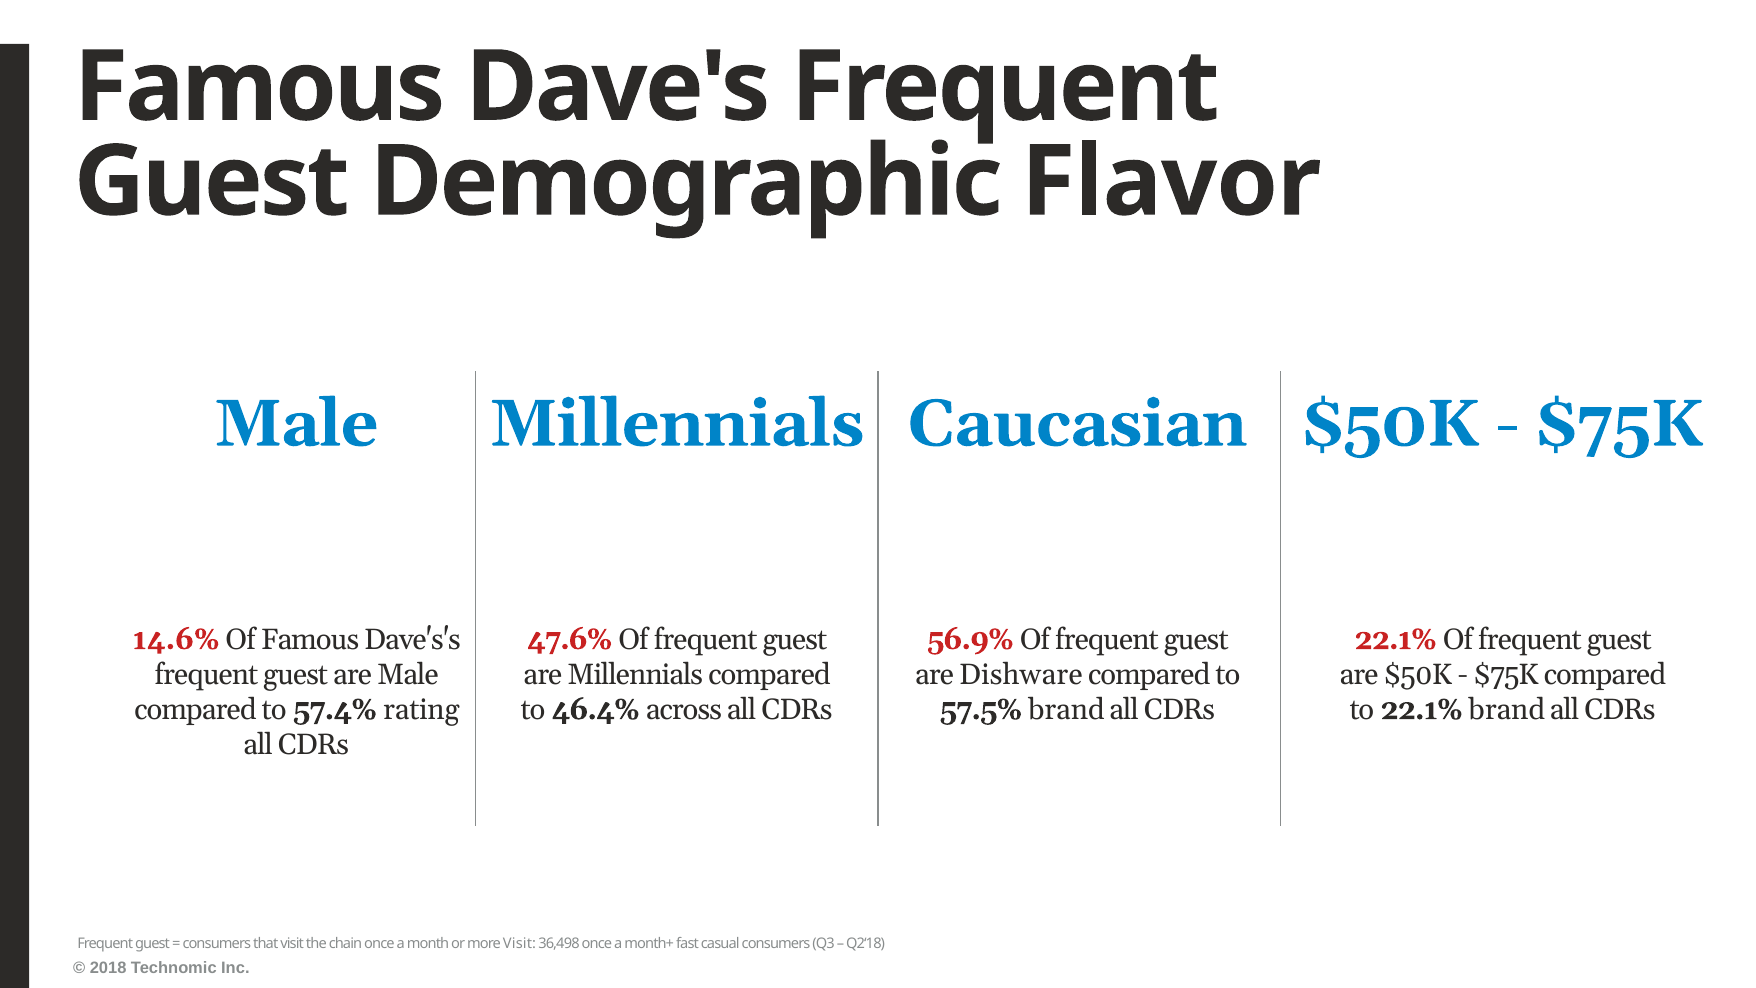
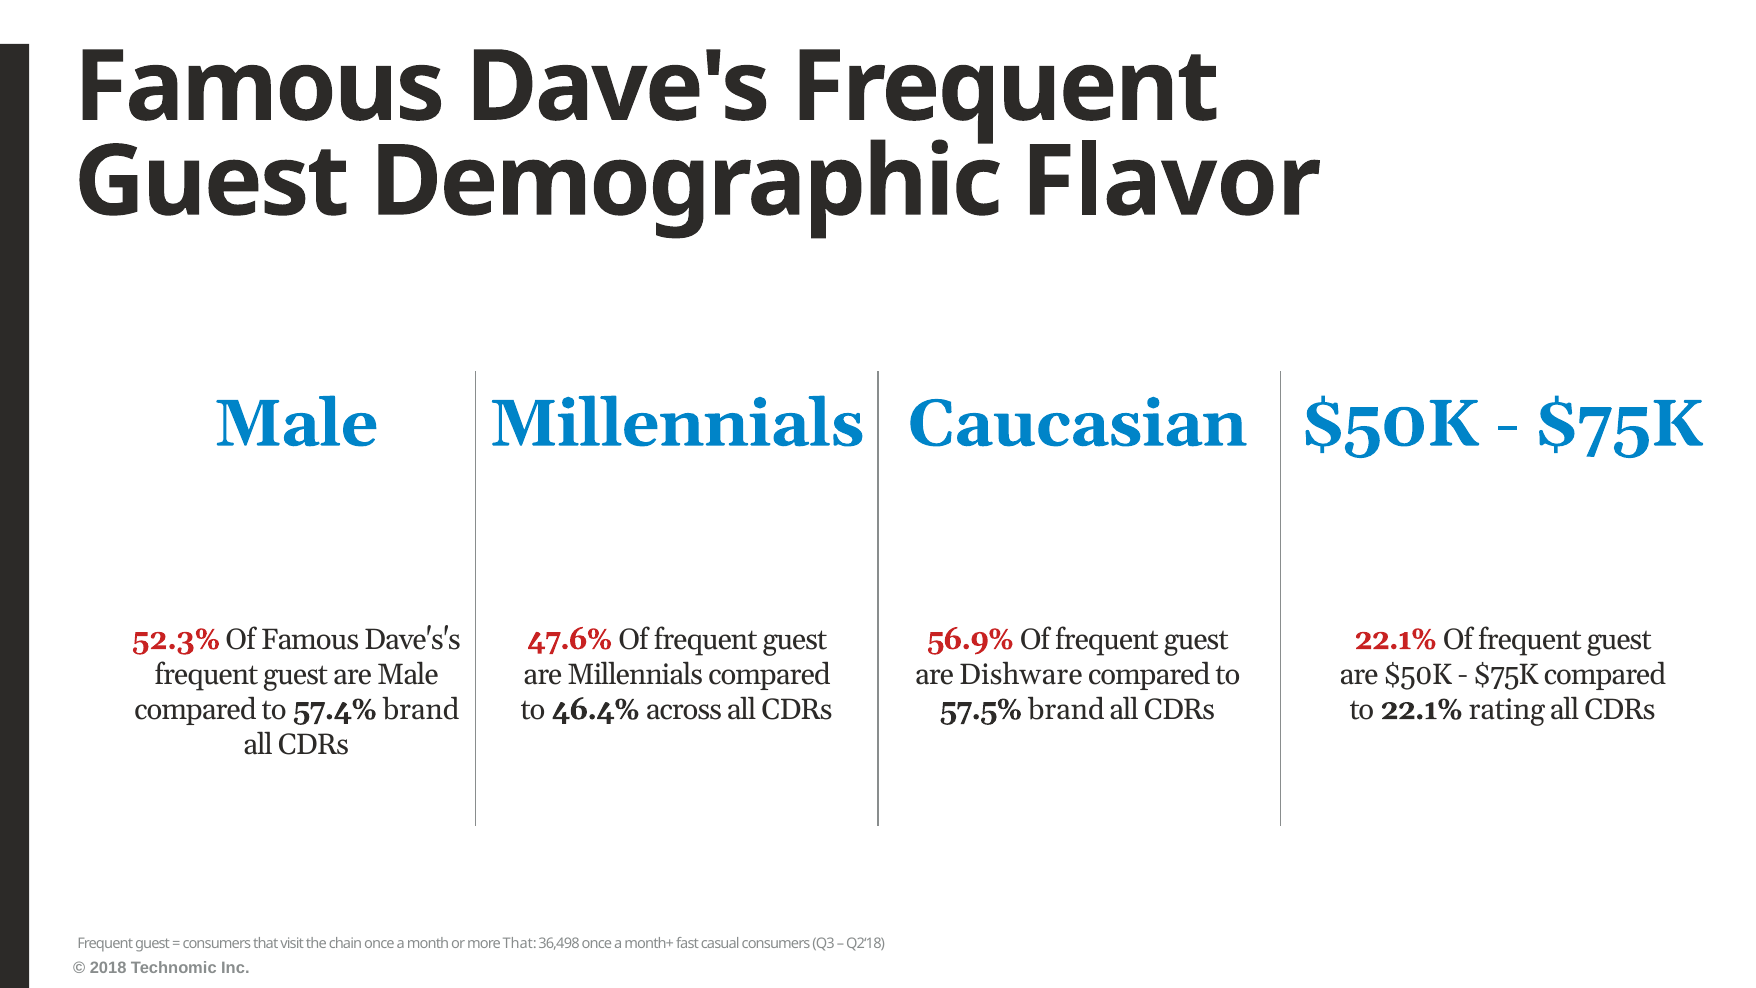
14.6%: 14.6% -> 52.3%
57.4% rating: rating -> brand
22.1% brand: brand -> rating
more Visit: Visit -> That
